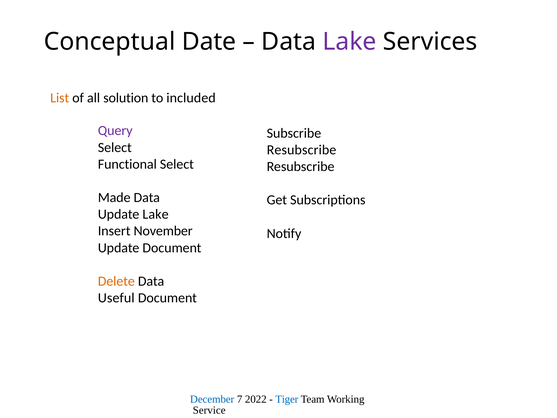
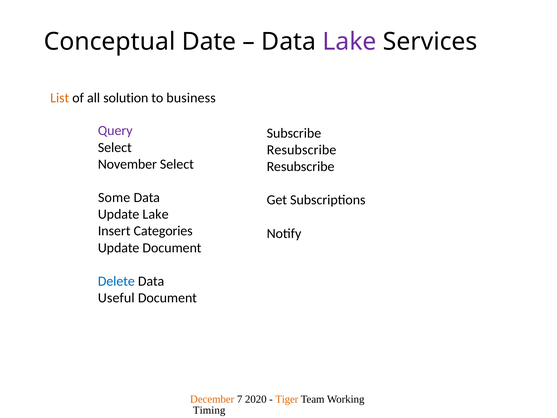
included: included -> business
Functional: Functional -> November
Made: Made -> Some
November: November -> Categories
Delete colour: orange -> blue
December colour: blue -> orange
2022: 2022 -> 2020
Tiger colour: blue -> orange
Service: Service -> Timing
